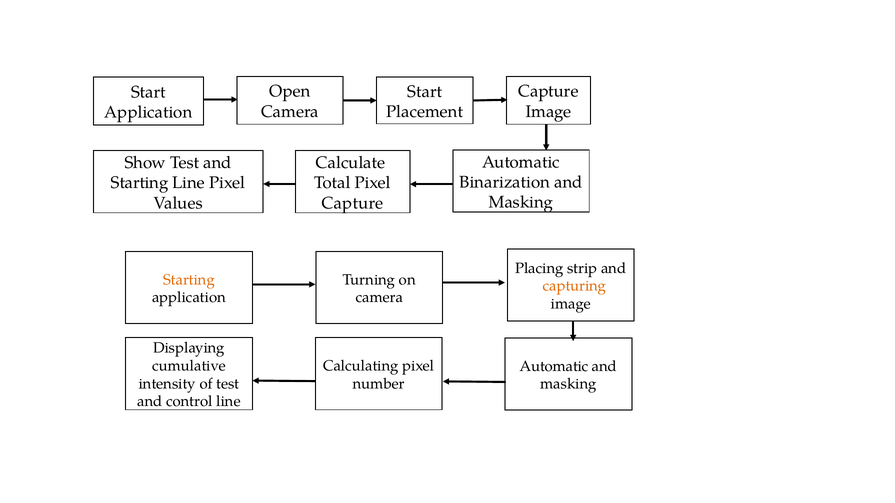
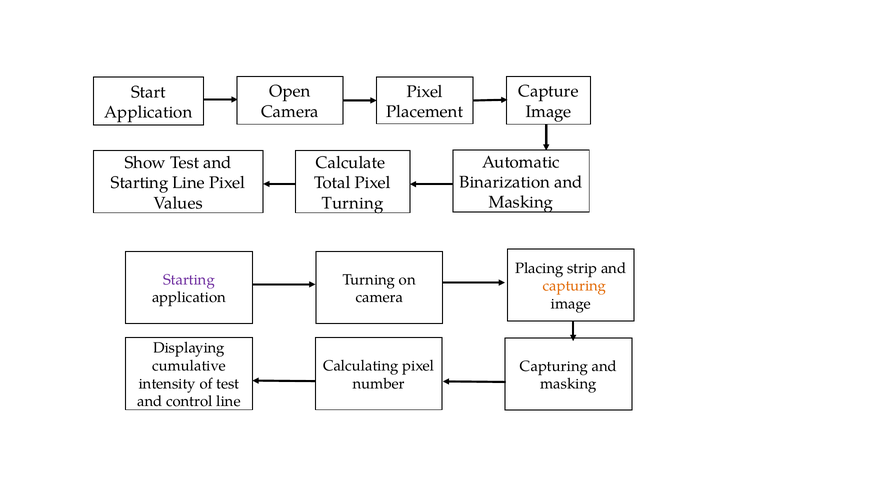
Start at (425, 92): Start -> Pixel
Capture at (353, 203): Capture -> Turning
Starting at (189, 280) colour: orange -> purple
Automatic at (554, 366): Automatic -> Capturing
